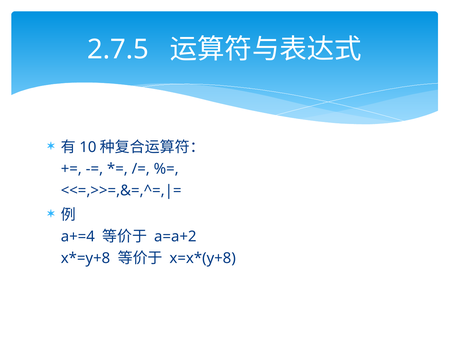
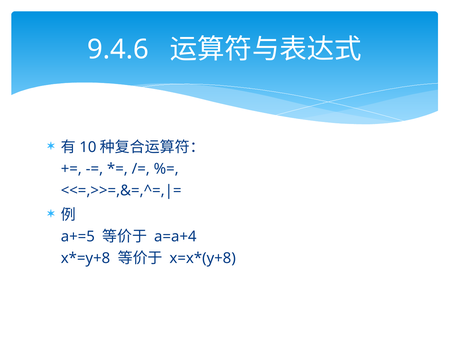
2.7.5: 2.7.5 -> 9.4.6
a+=4: a+=4 -> a+=5
a=a+2: a=a+2 -> a=a+4
